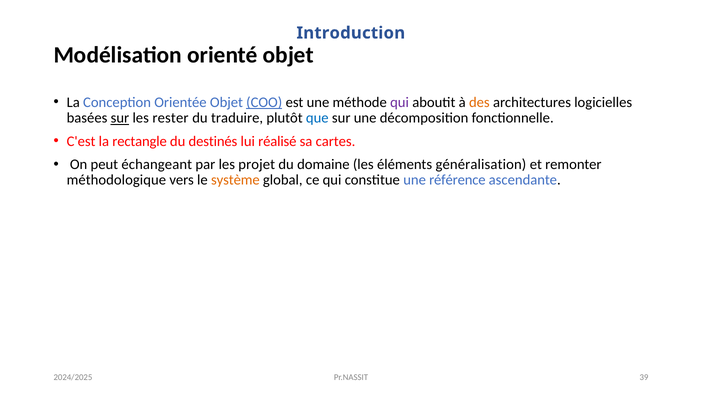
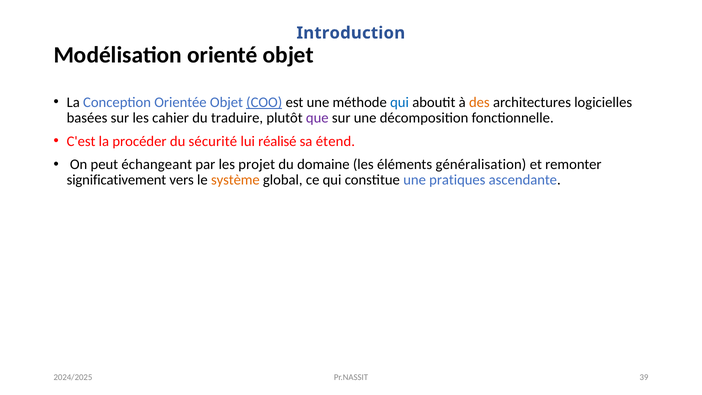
qui at (400, 102) colour: purple -> blue
sur at (120, 118) underline: present -> none
rester: rester -> cahier
que colour: blue -> purple
rectangle: rectangle -> procéder
destinés: destinés -> sécurité
cartes: cartes -> étend
méthodologique: méthodologique -> significativement
référence: référence -> pratiques
